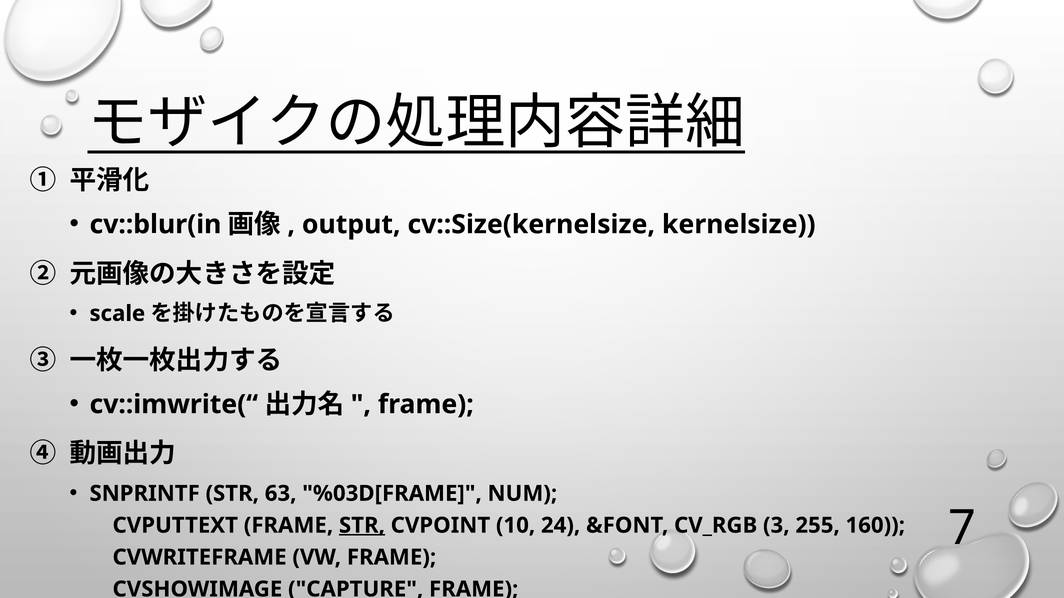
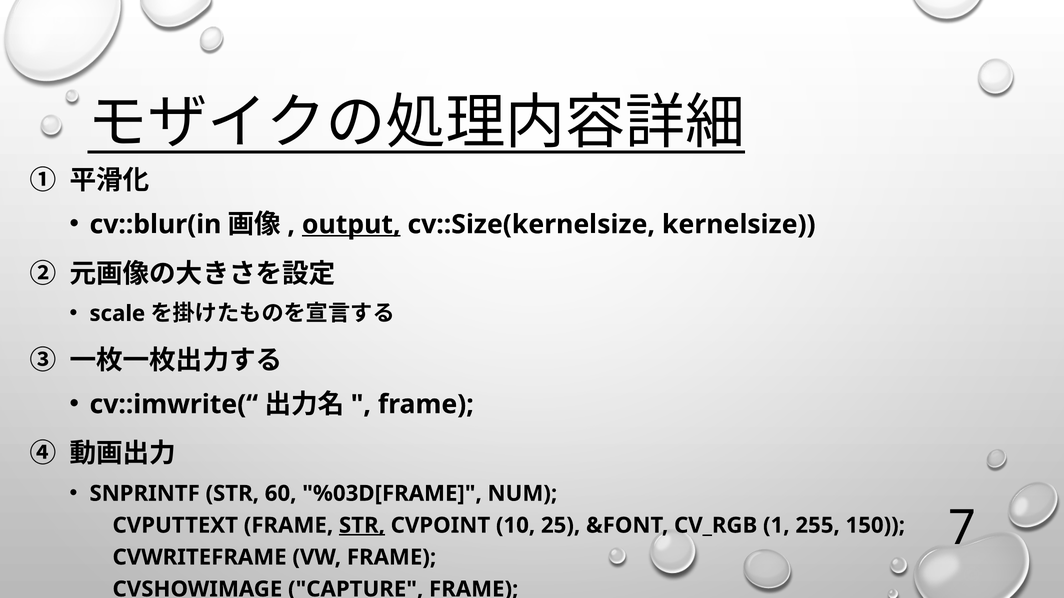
output underline: none -> present
63: 63 -> 60
24: 24 -> 25
3: 3 -> 1
160: 160 -> 150
